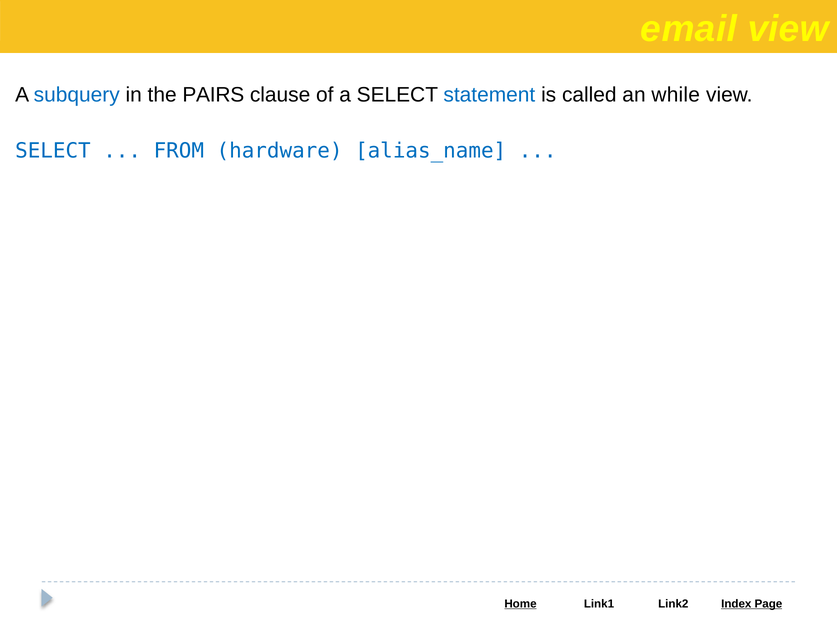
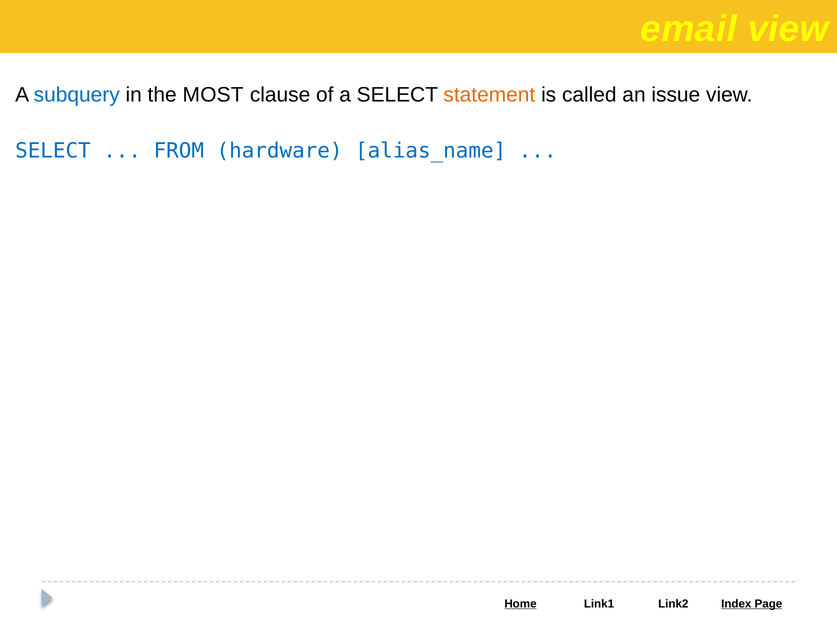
PAIRS: PAIRS -> MOST
statement colour: blue -> orange
while: while -> issue
